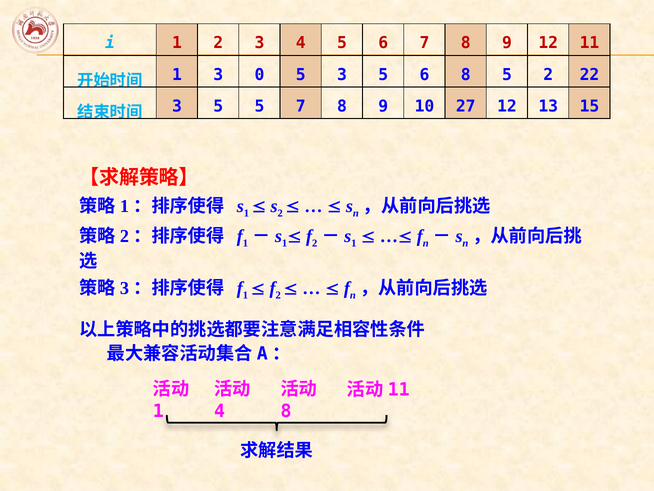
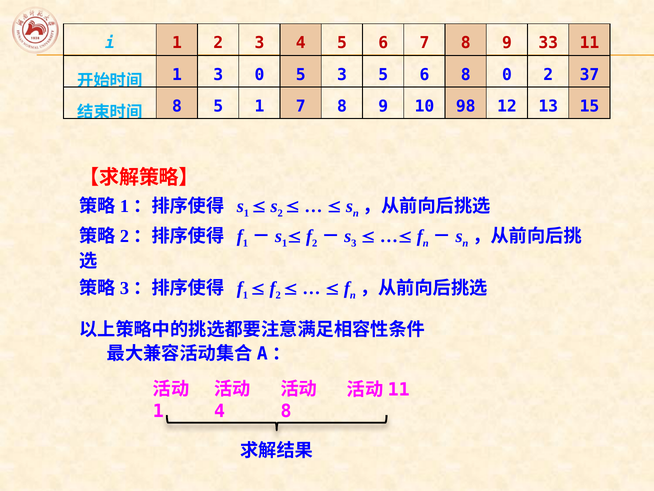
9 12: 12 -> 33
8 5: 5 -> 0
22: 22 -> 37
3 at (177, 106): 3 -> 8
5 5: 5 -> 1
27: 27 -> 98
1 at (354, 243): 1 -> 3
